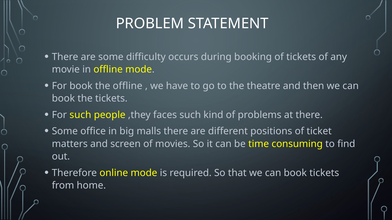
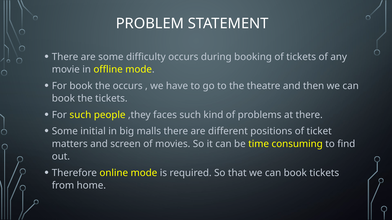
the offline: offline -> occurs
office: office -> initial
